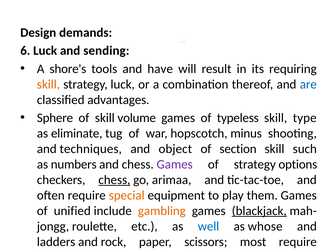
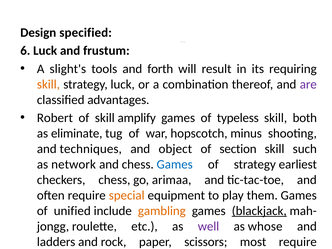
demands: demands -> specified
sending: sending -> frustum
shore's: shore's -> slight's
have: have -> forth
are colour: blue -> purple
Sphere: Sphere -> Robert
volume: volume -> amplify
type: type -> both
numbers: numbers -> network
Games at (175, 164) colour: purple -> blue
options: options -> earliest
chess at (114, 180) underline: present -> none
well colour: blue -> purple
